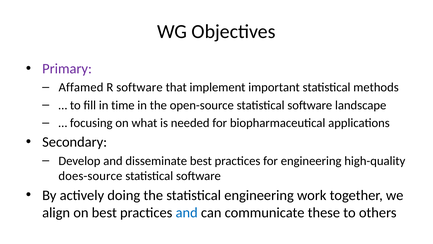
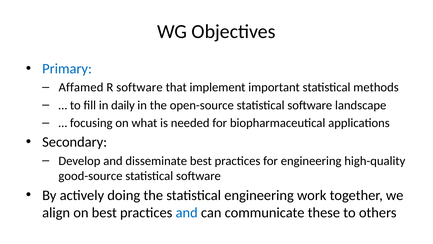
Primary colour: purple -> blue
time: time -> daily
does-source: does-source -> good-source
